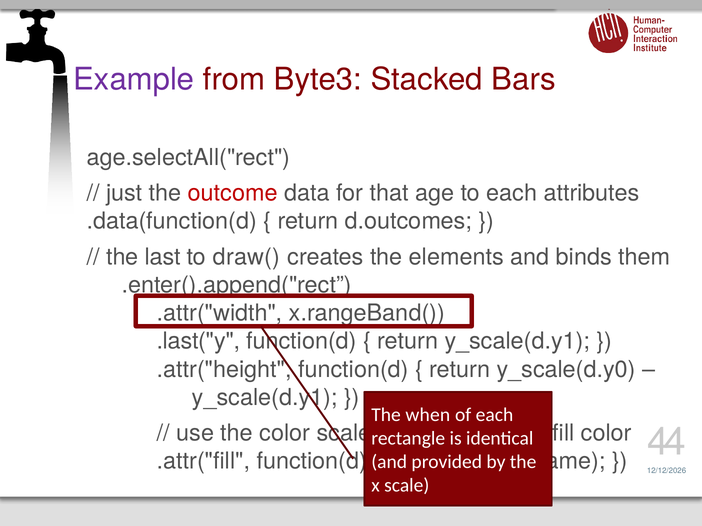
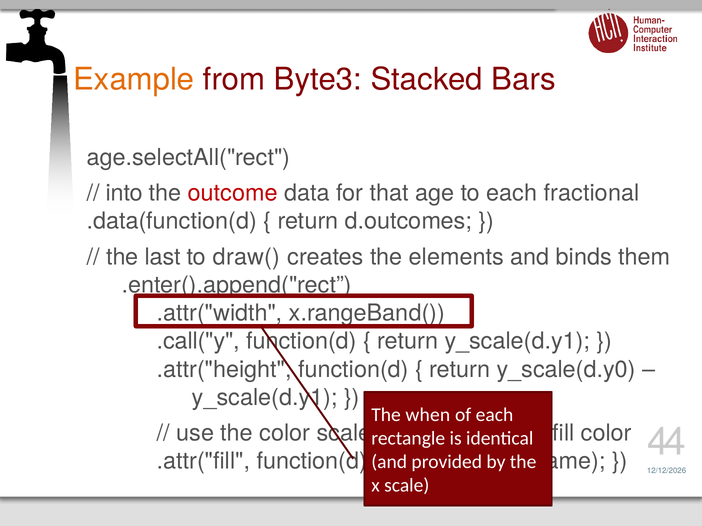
Example colour: purple -> orange
just: just -> into
attributes: attributes -> fractional
.last("y: .last("y -> .call("y
